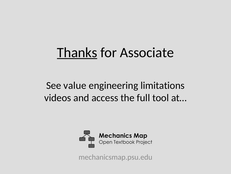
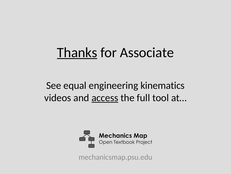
value: value -> equal
limitations: limitations -> kinematics
access underline: none -> present
